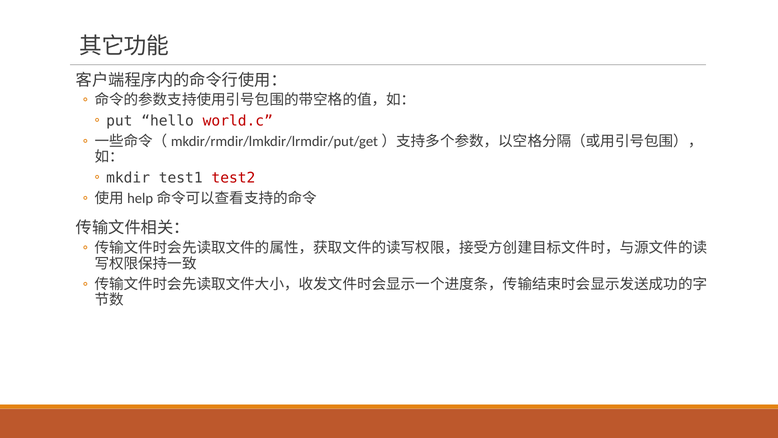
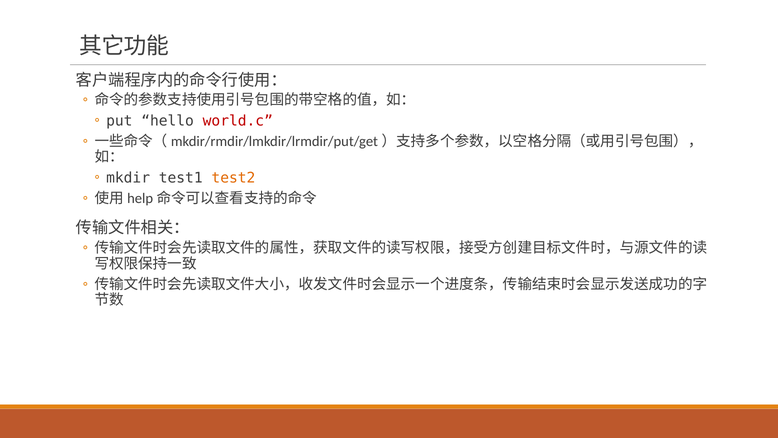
test2 colour: red -> orange
